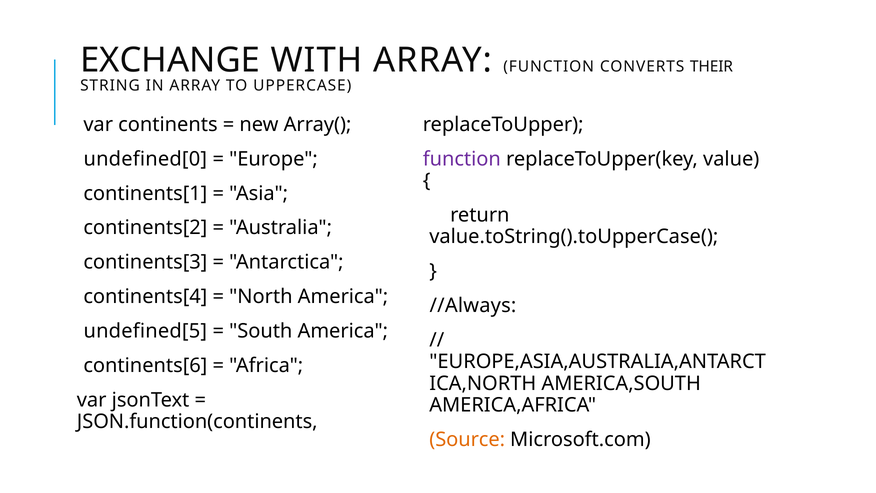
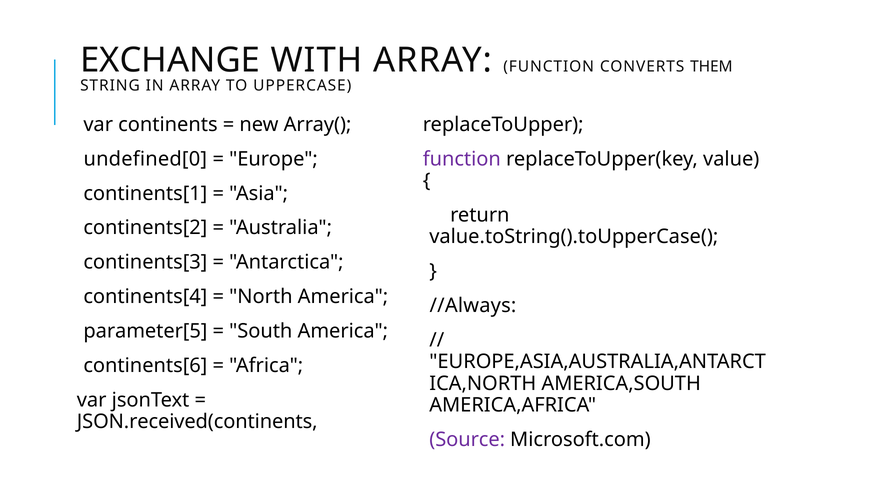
THEIR: THEIR -> THEM
undefined[5: undefined[5 -> parameter[5
JSON.function(continents: JSON.function(continents -> JSON.received(continents
Source colour: orange -> purple
